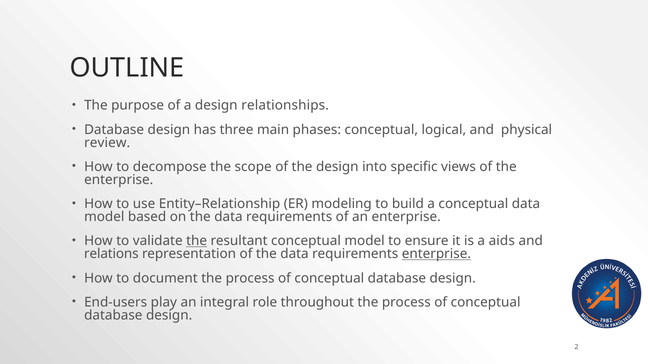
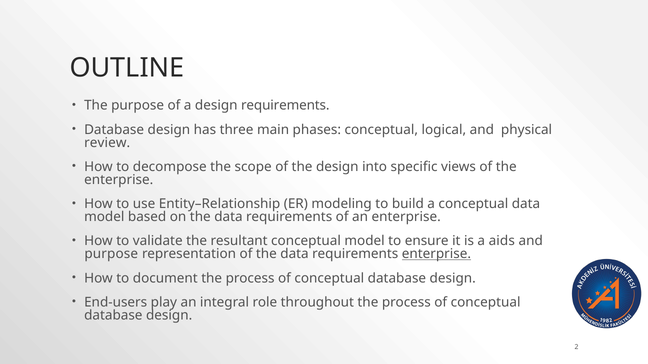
design relationships: relationships -> requirements
the at (197, 241) underline: present -> none
relations at (111, 254): relations -> purpose
